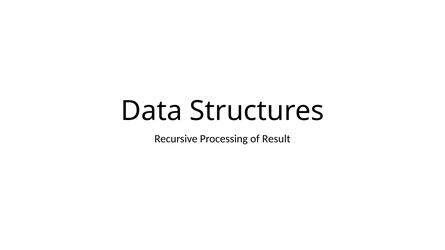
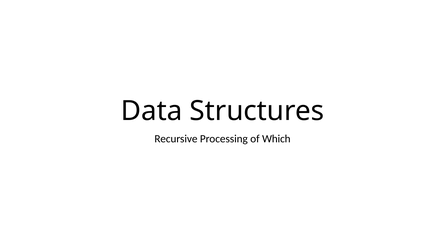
Result: Result -> Which
